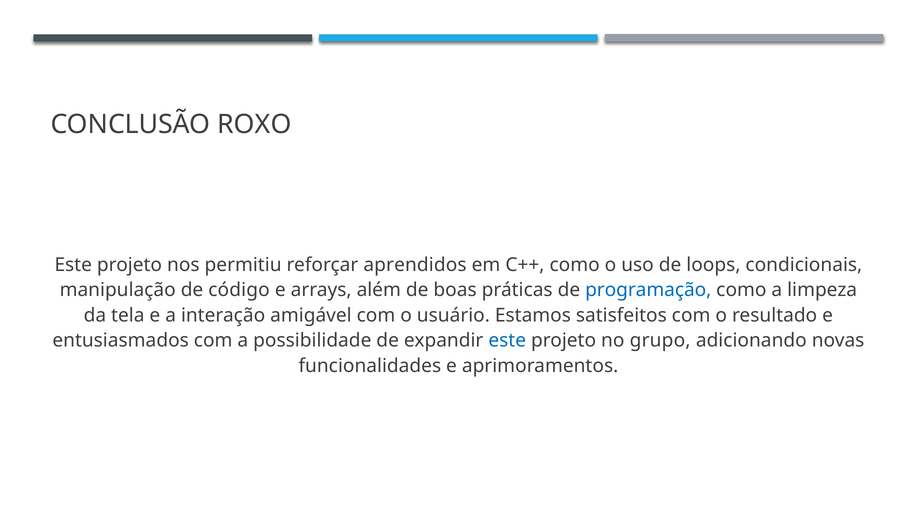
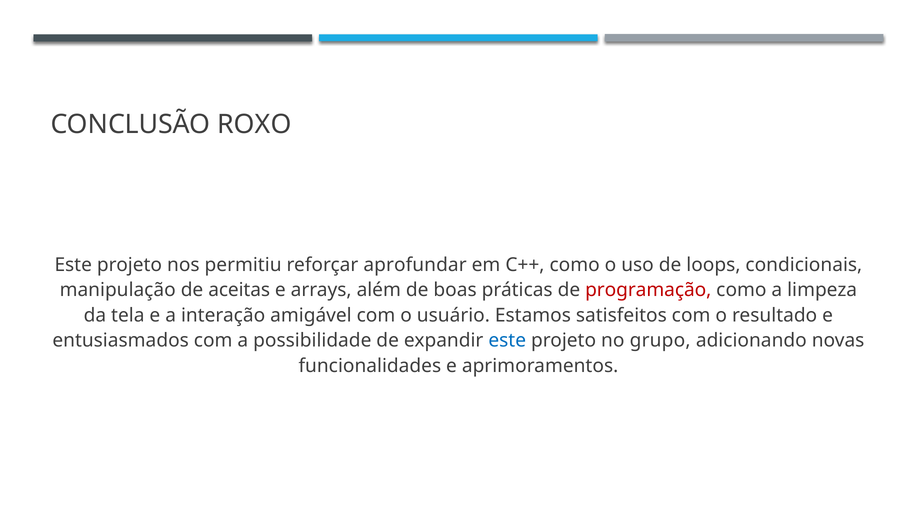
aprendidos: aprendidos -> aprofundar
código: código -> aceitas
programação colour: blue -> red
